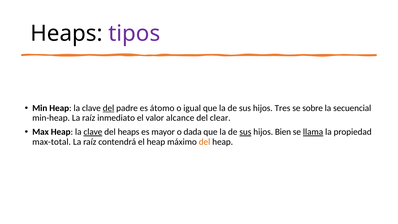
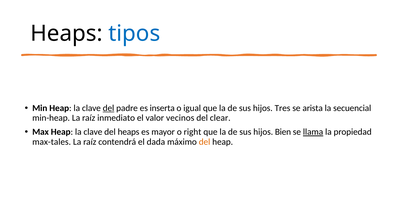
tipos colour: purple -> blue
átomo: átomo -> inserta
sobre: sobre -> arista
alcance: alcance -> vecinos
clave at (93, 132) underline: present -> none
dada: dada -> right
sus at (245, 132) underline: present -> none
max-total: max-total -> max-tales
el heap: heap -> dada
